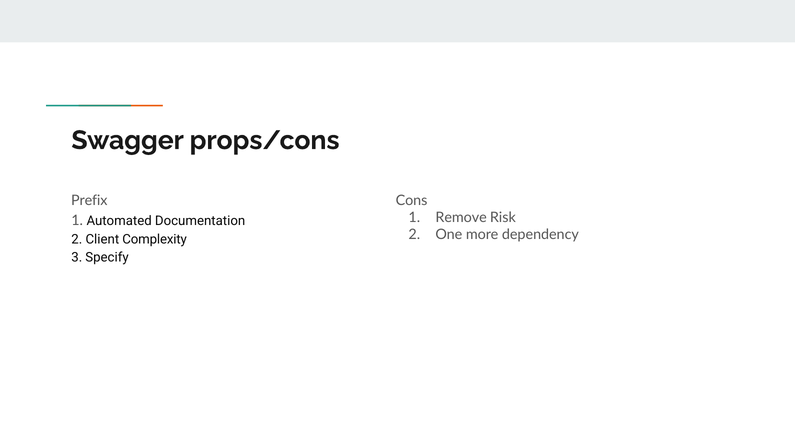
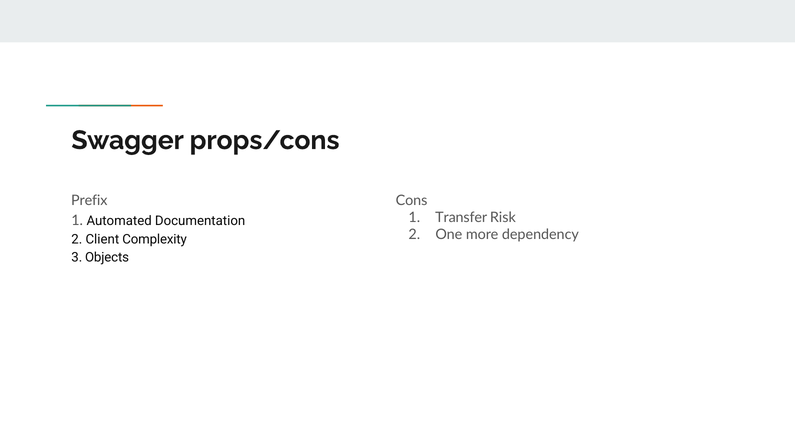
Remove: Remove -> Transfer
Specify: Specify -> Objects
